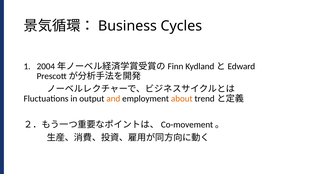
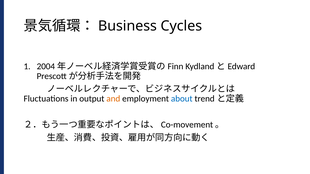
about colour: orange -> blue
